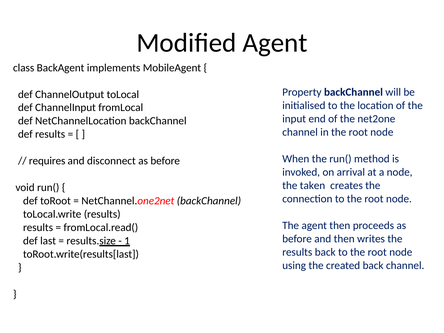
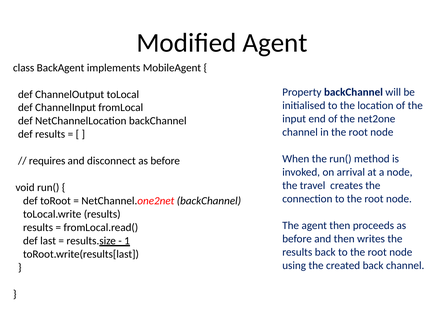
taken: taken -> travel
